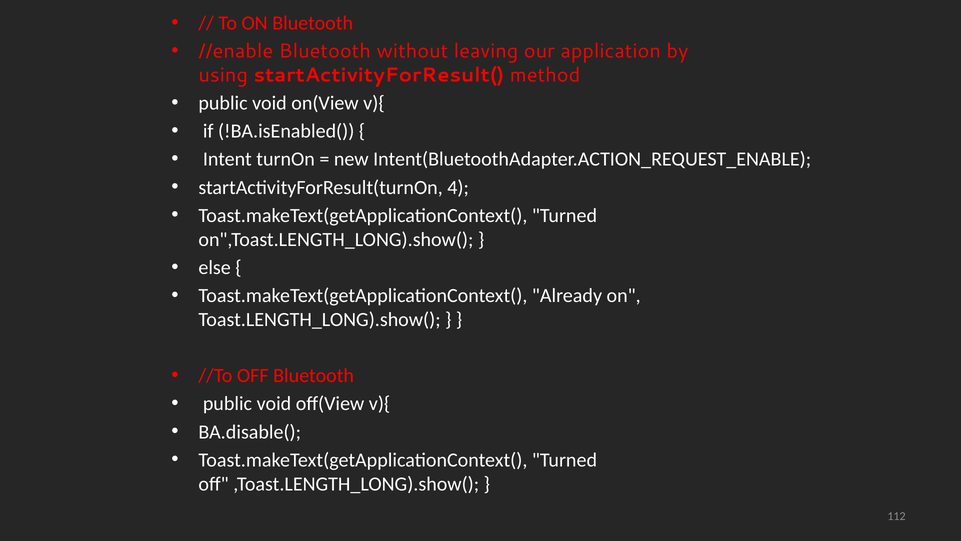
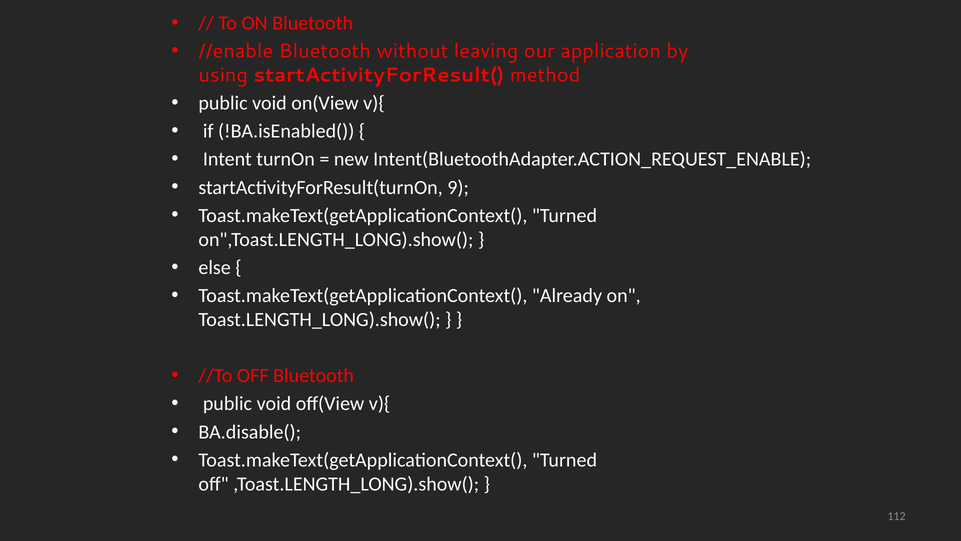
4: 4 -> 9
